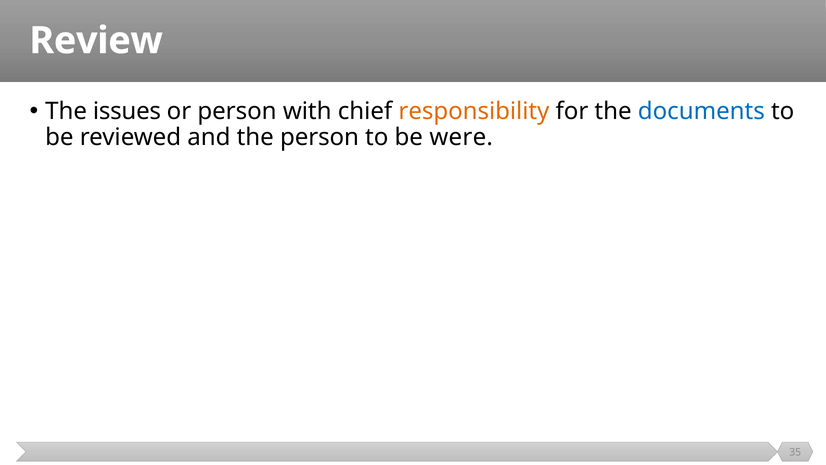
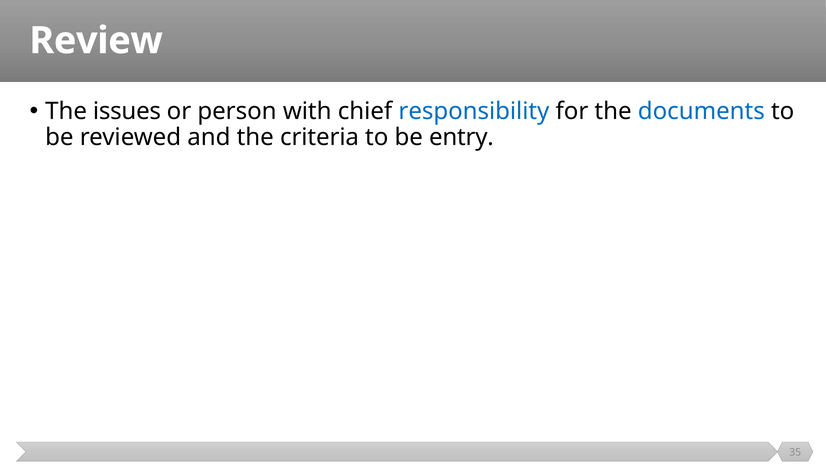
responsibility colour: orange -> blue
the person: person -> criteria
were: were -> entry
